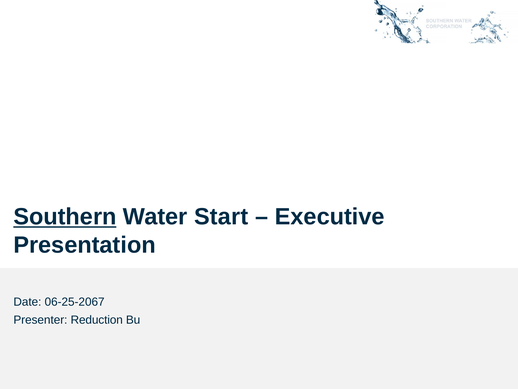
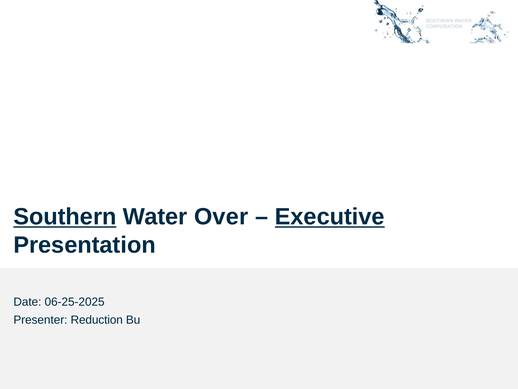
Start: Start -> Over
Executive underline: none -> present
06-25-2067: 06-25-2067 -> 06-25-2025
